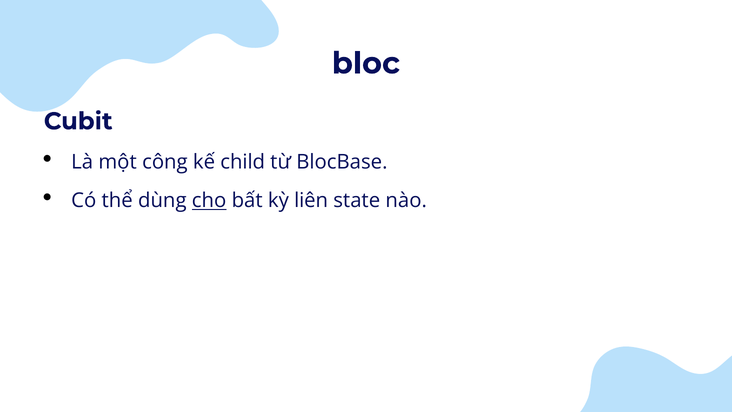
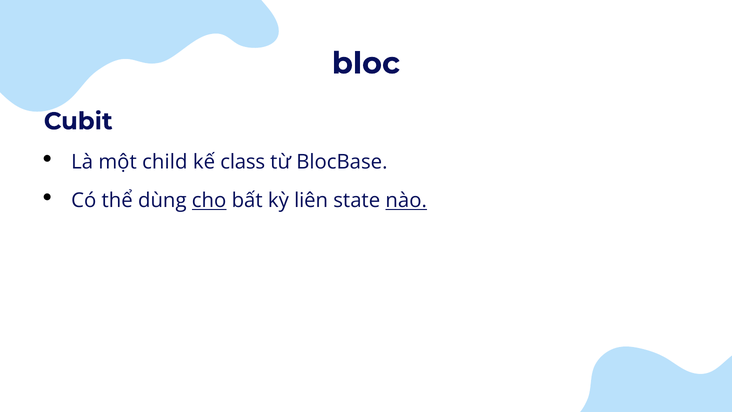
công: công -> child
child: child -> class
nào underline: none -> present
